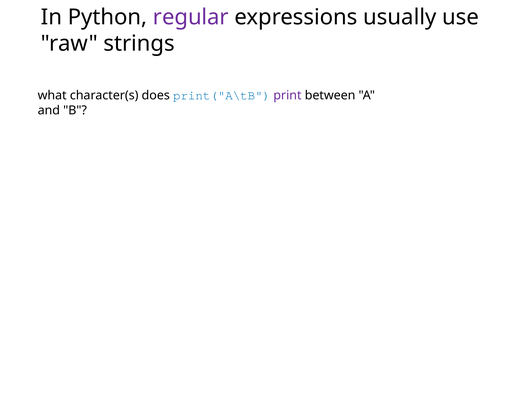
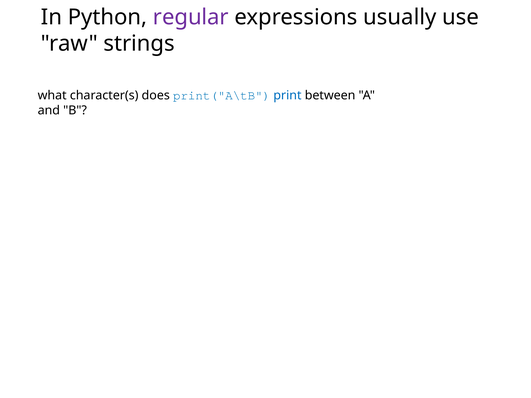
print colour: purple -> blue
